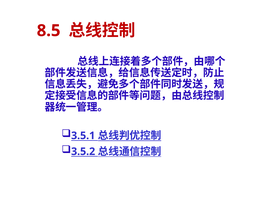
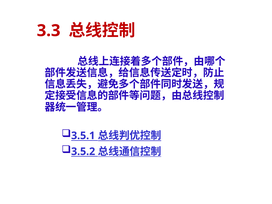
8.5: 8.5 -> 3.3
